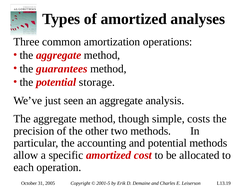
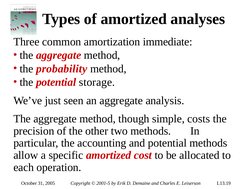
operations: operations -> immediate
guarantees: guarantees -> probability
